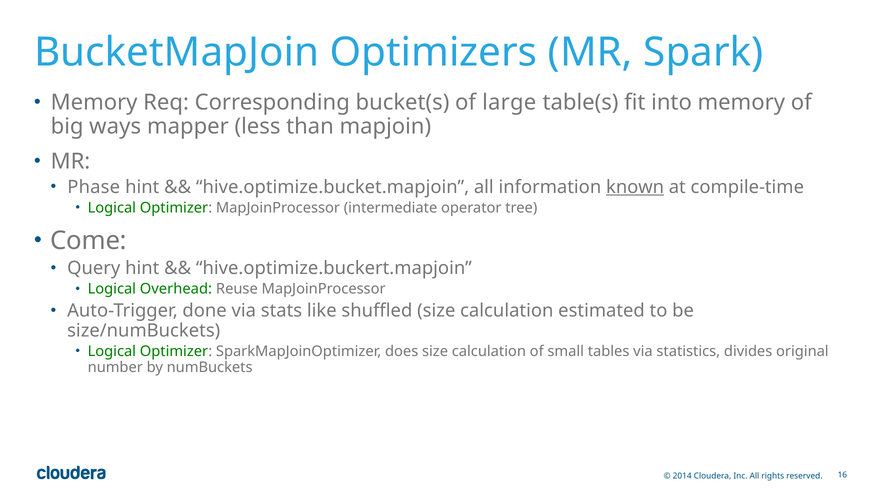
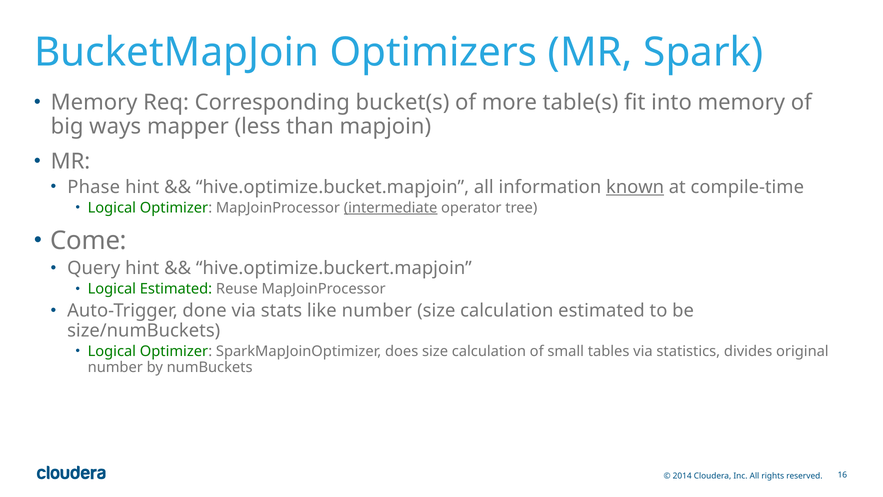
large: large -> more
intermediate underline: none -> present
Logical Overhead: Overhead -> Estimated
like shuffled: shuffled -> number
